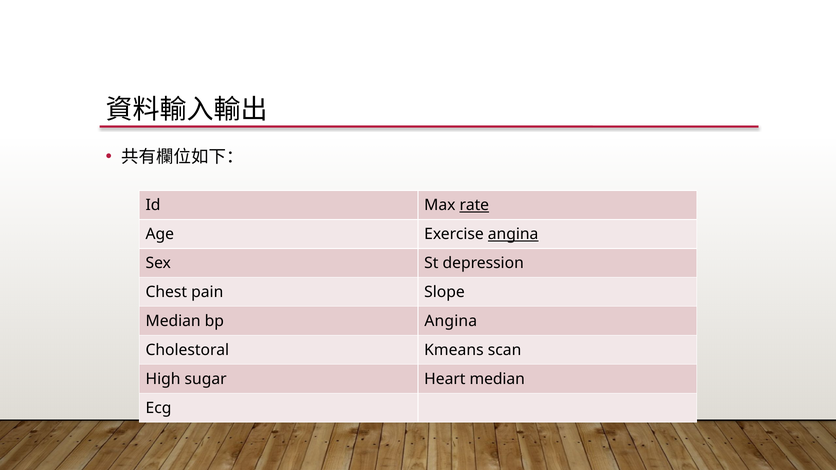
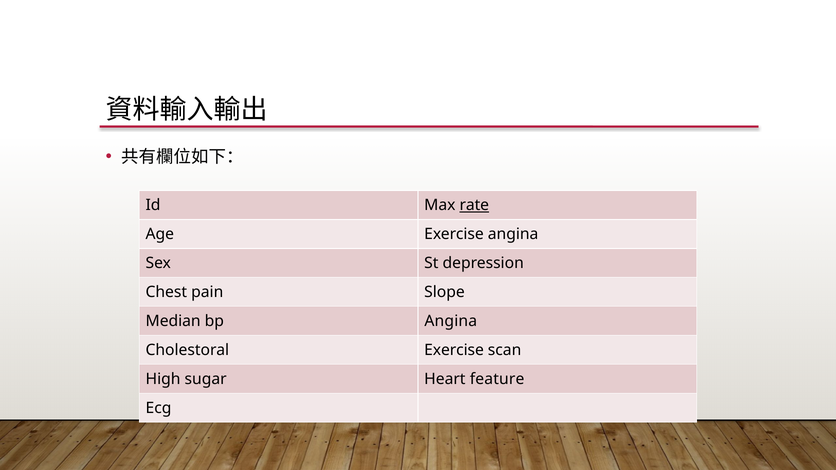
angina at (513, 234) underline: present -> none
Cholestoral Kmeans: Kmeans -> Exercise
Heart median: median -> feature
